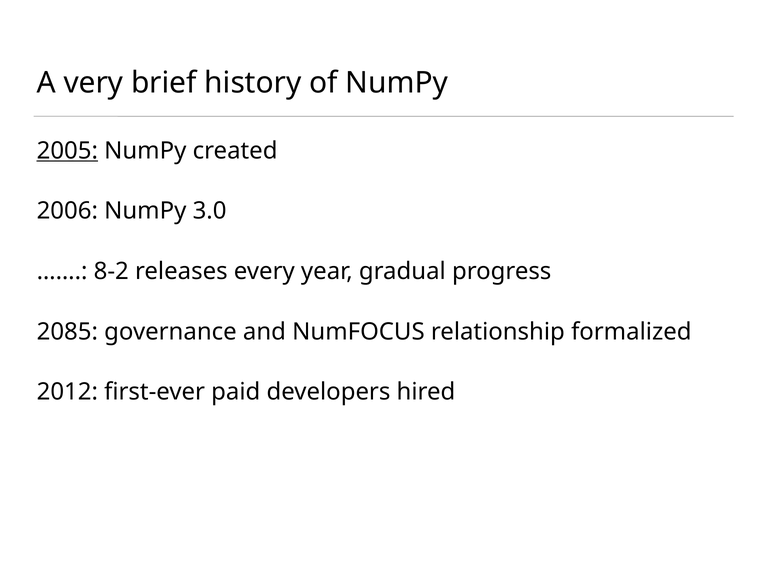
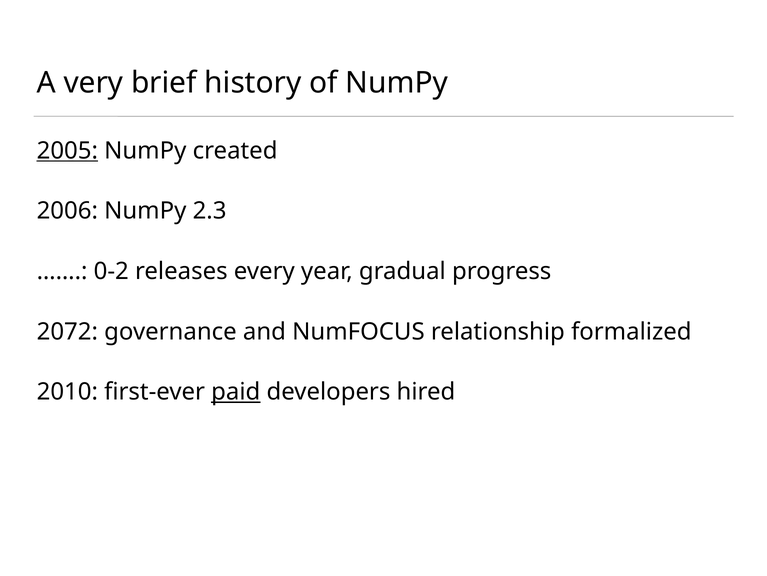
3.0: 3.0 -> 2.3
8-2: 8-2 -> 0-2
2085: 2085 -> 2072
2012: 2012 -> 2010
paid underline: none -> present
